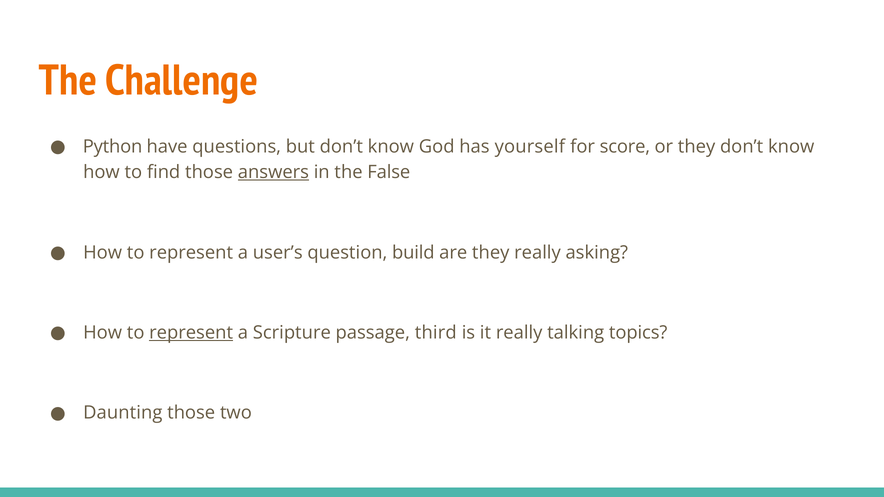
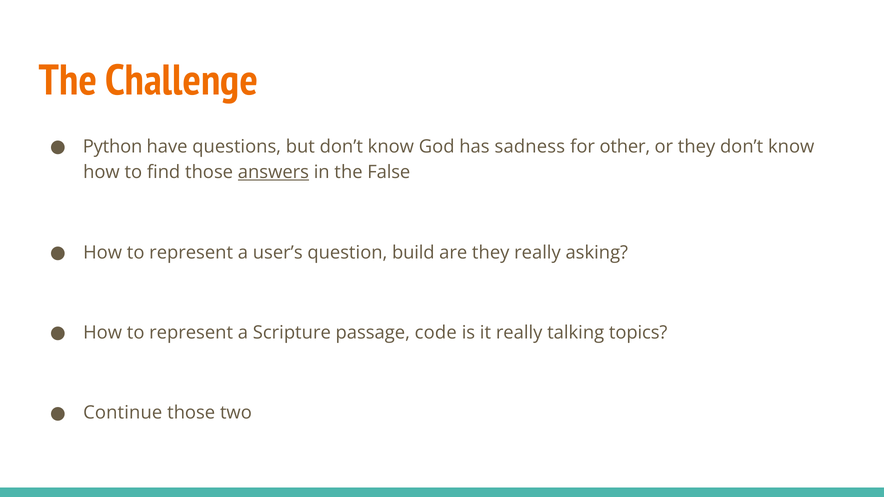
yourself: yourself -> sadness
score: score -> other
represent at (191, 333) underline: present -> none
third: third -> code
Daunting: Daunting -> Continue
